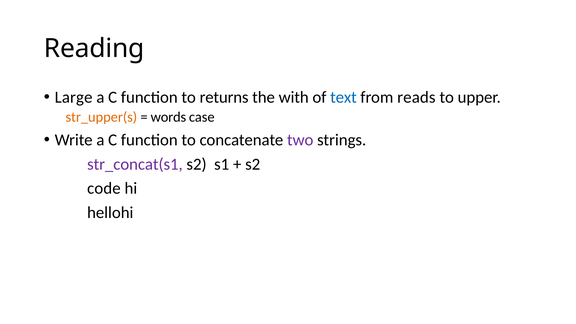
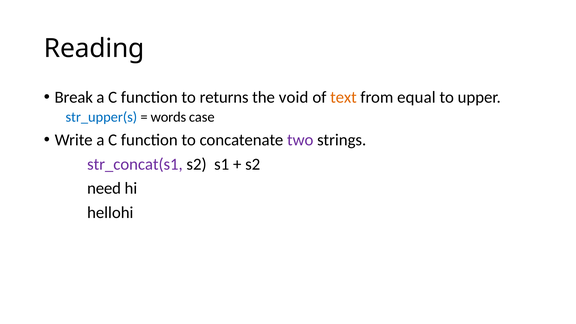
Large: Large -> Break
with: with -> void
text colour: blue -> orange
reads: reads -> equal
str_upper(s colour: orange -> blue
code: code -> need
